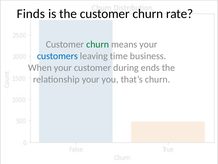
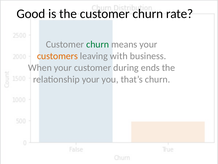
Finds: Finds -> Good
customers colour: blue -> orange
time: time -> with
